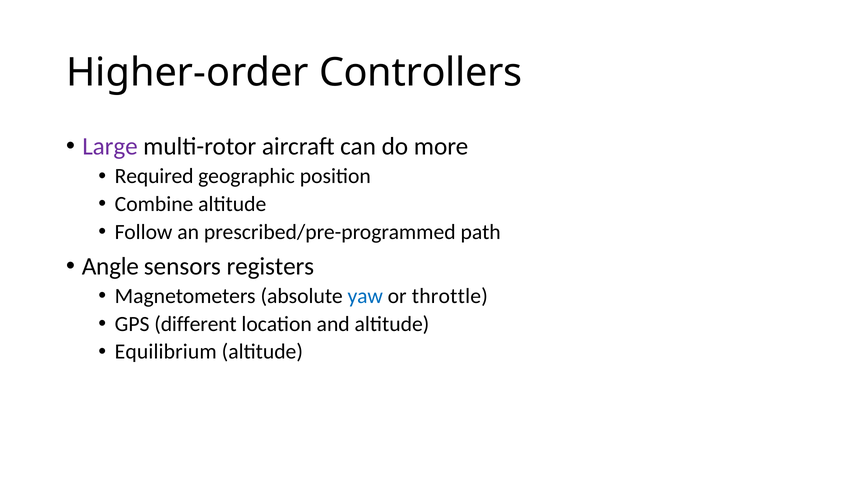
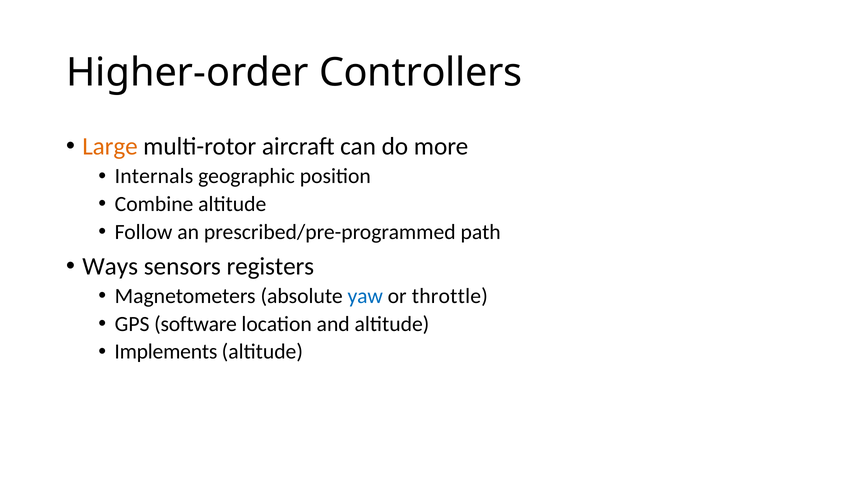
Large colour: purple -> orange
Required: Required -> Internals
Angle: Angle -> Ways
different: different -> software
Equilibrium: Equilibrium -> Implements
